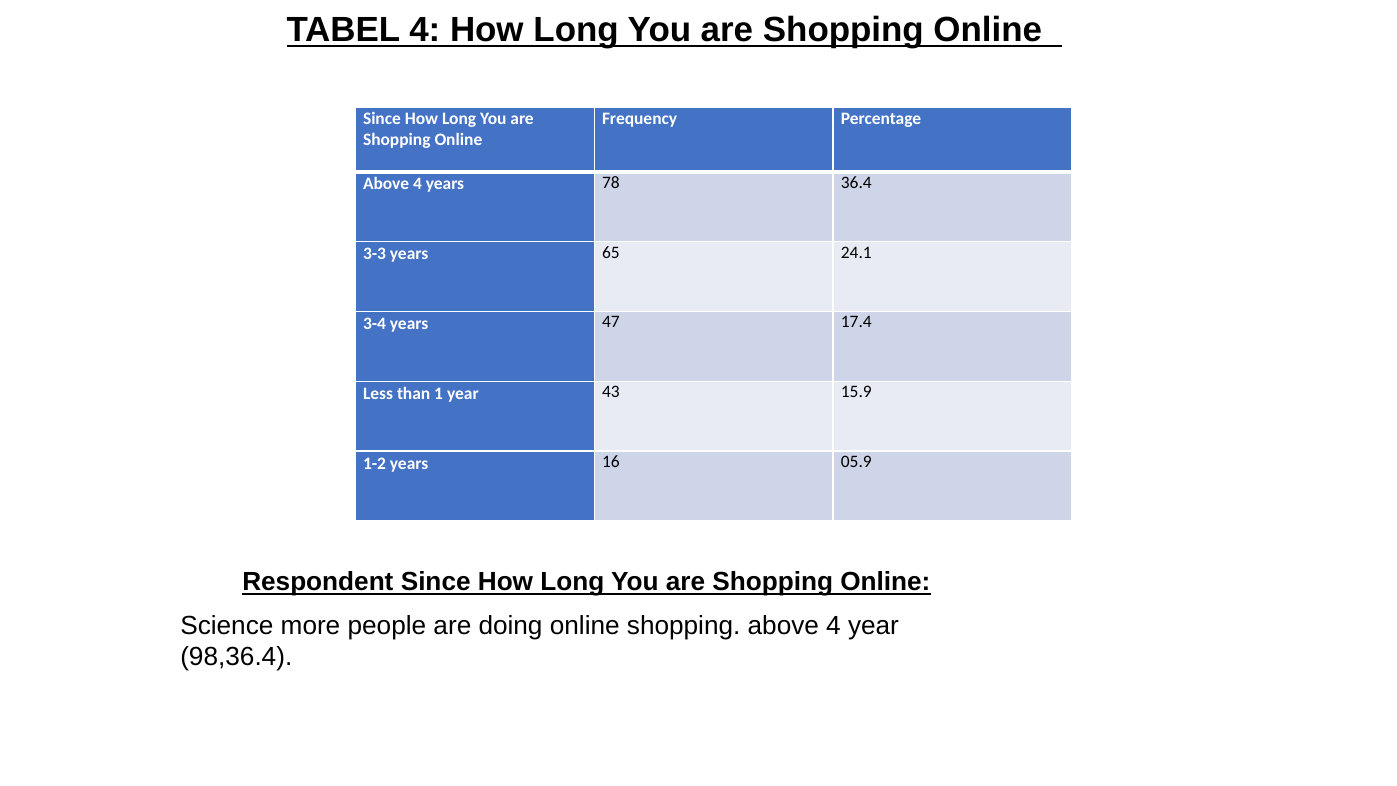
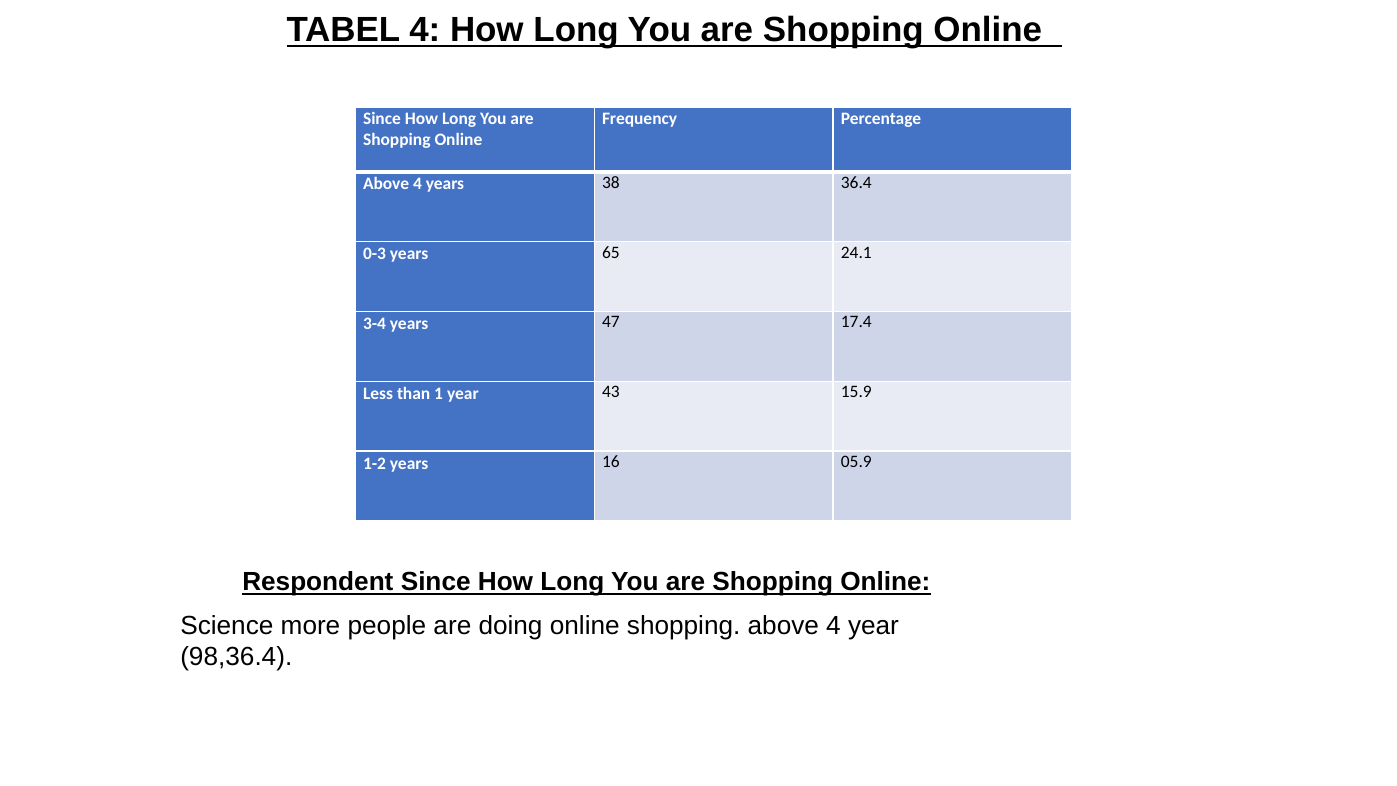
78: 78 -> 38
3-3: 3-3 -> 0-3
